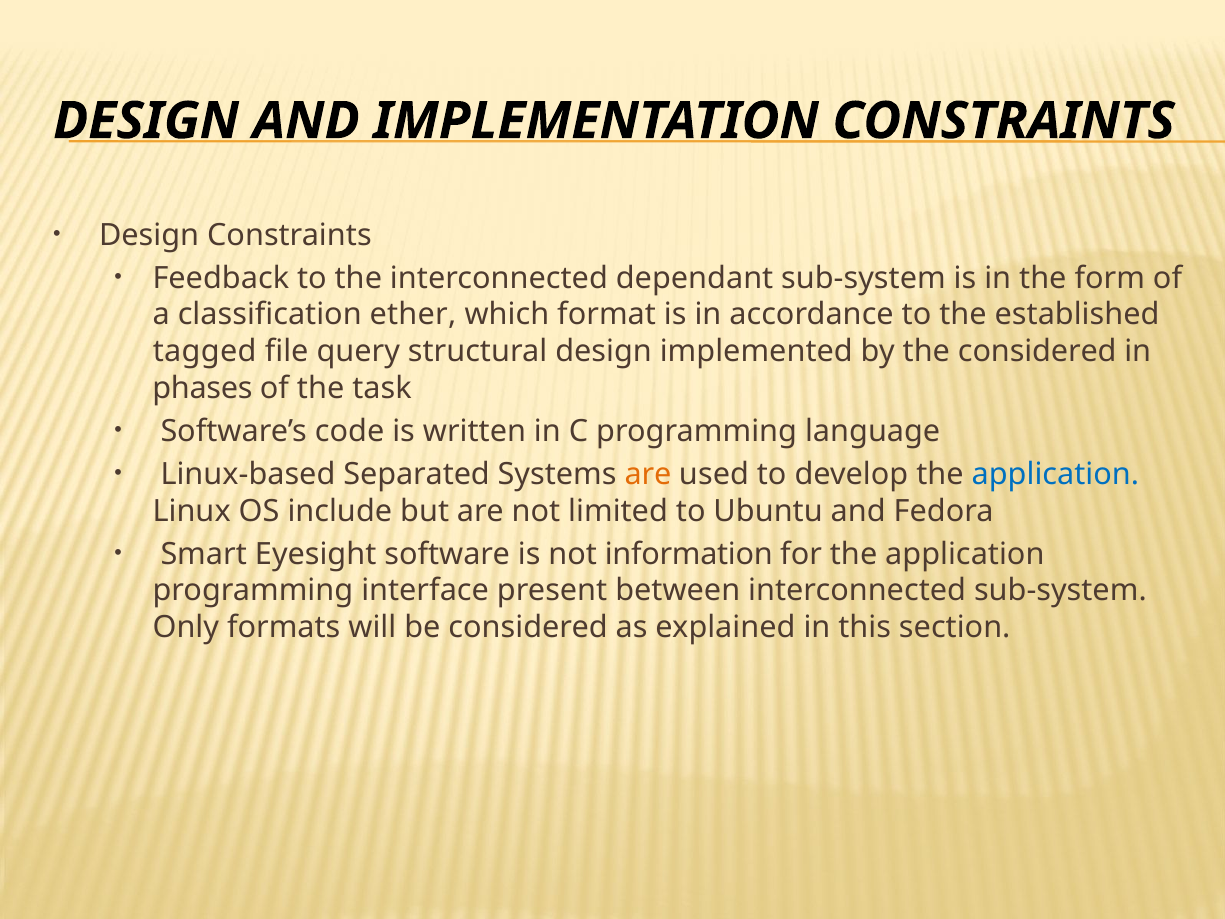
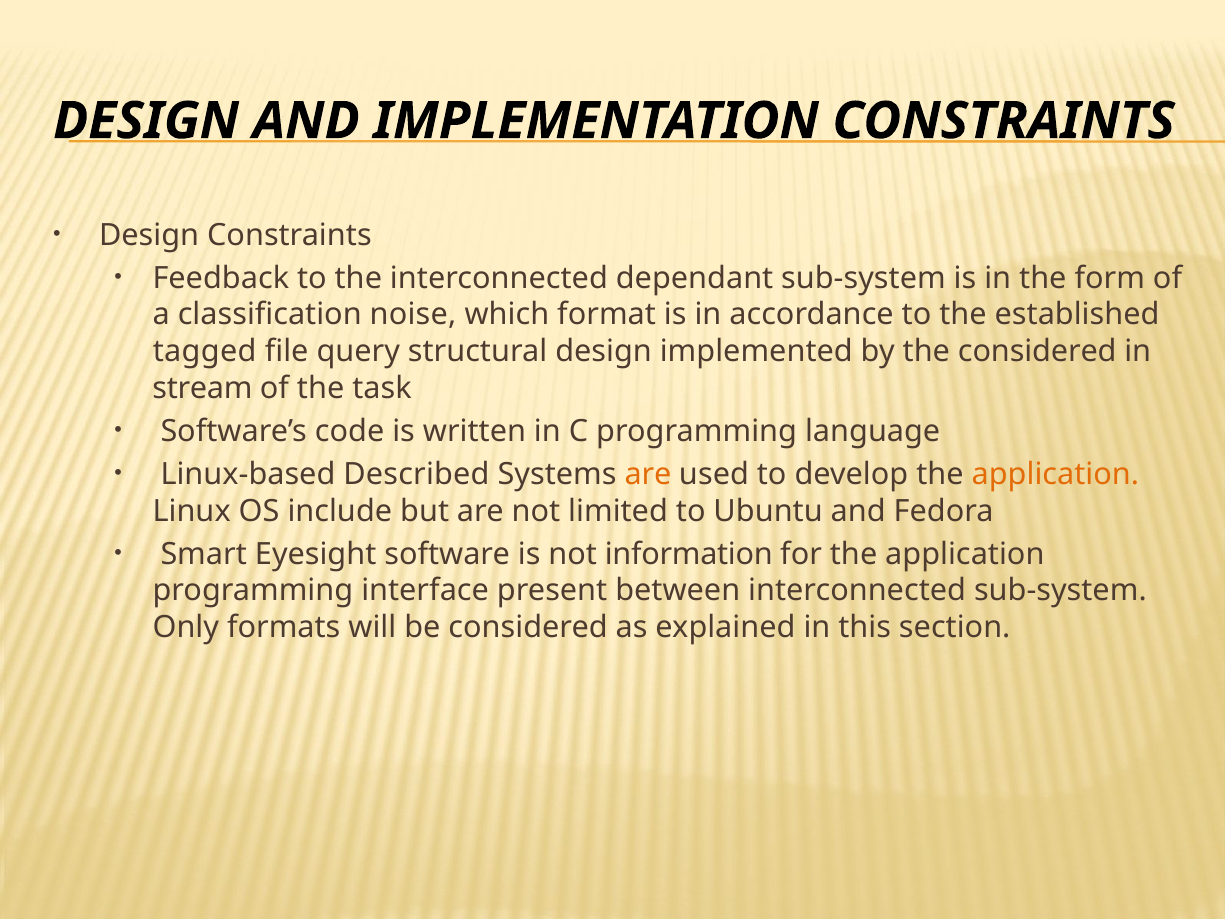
ether: ether -> noise
phases: phases -> stream
Separated: Separated -> Described
application at (1055, 474) colour: blue -> orange
